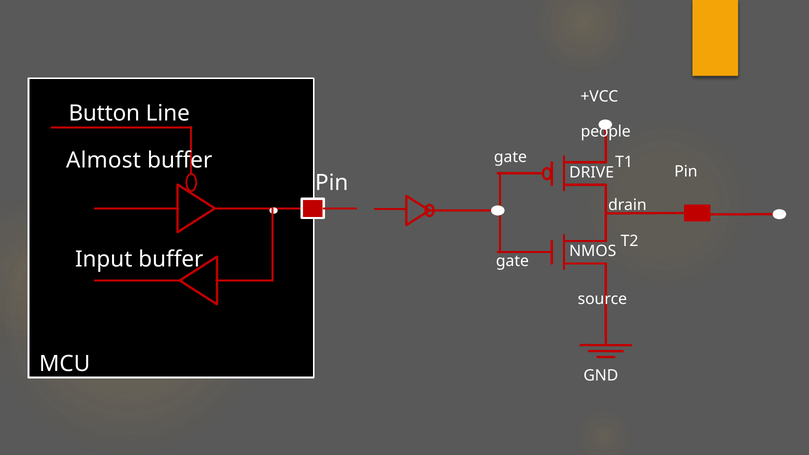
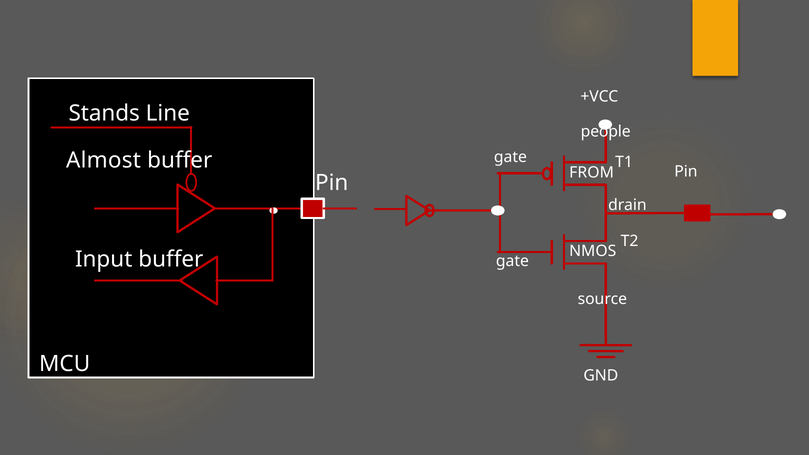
Button: Button -> Stands
DRIVE: DRIVE -> FROM
